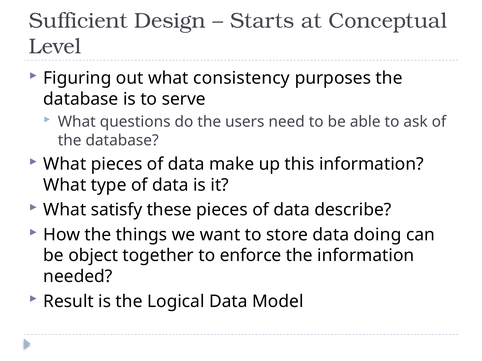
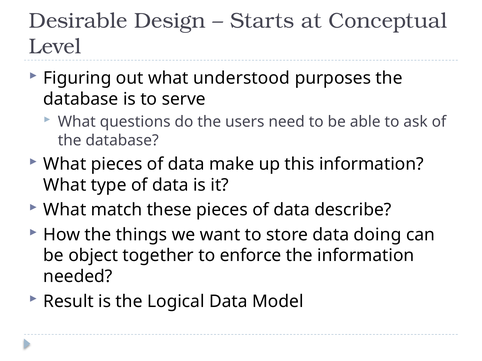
Sufficient: Sufficient -> Desirable
consistency: consistency -> understood
satisfy: satisfy -> match
